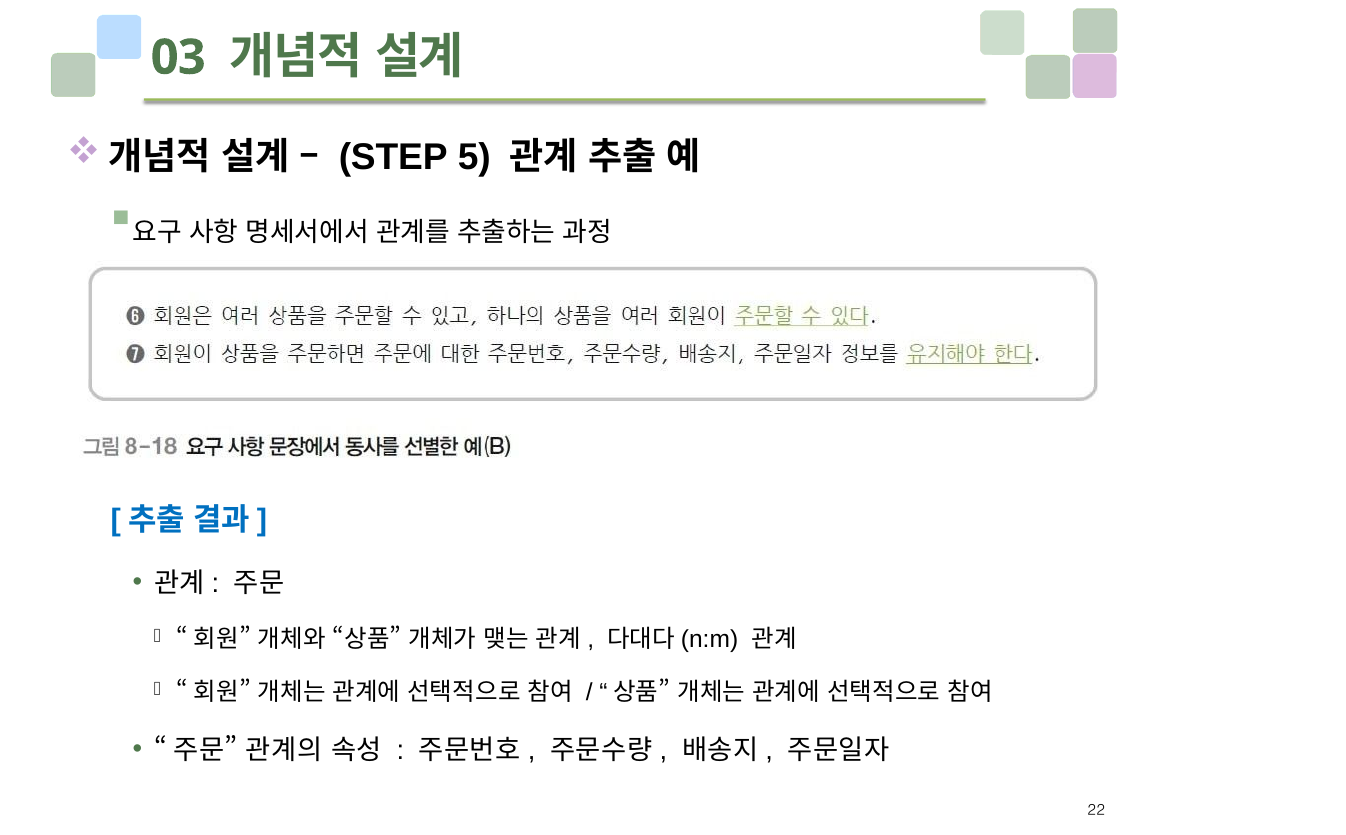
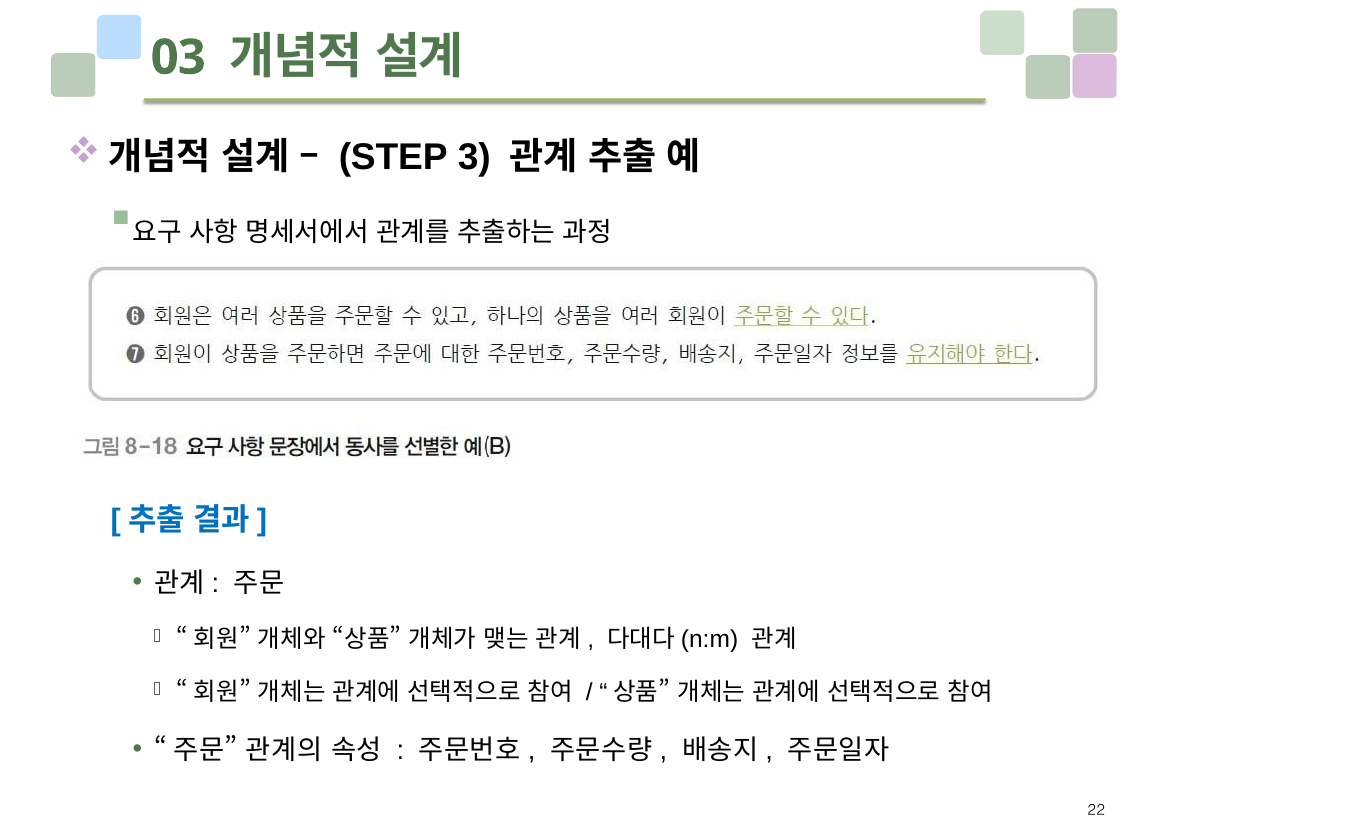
5: 5 -> 3
